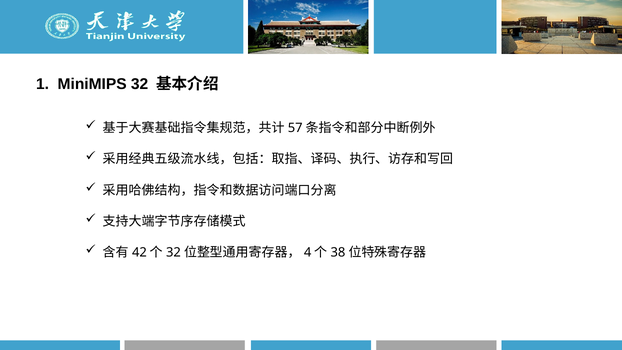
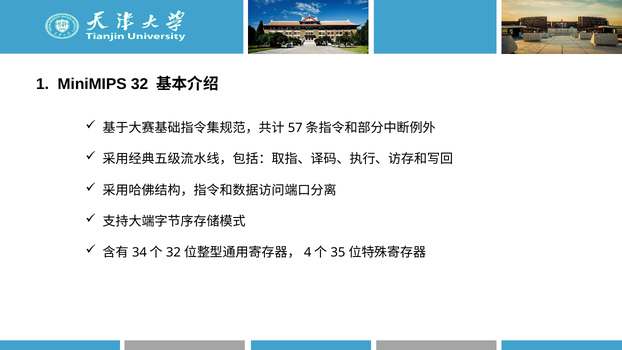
42: 42 -> 34
38: 38 -> 35
